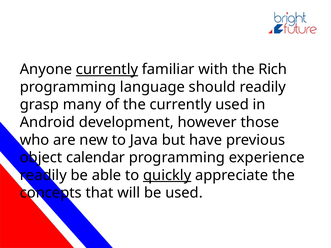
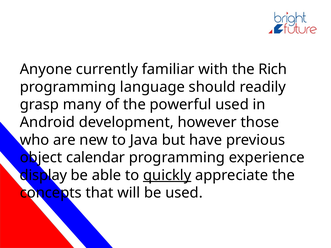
currently at (107, 69) underline: present -> none
the currently: currently -> powerful
readily at (43, 175): readily -> display
